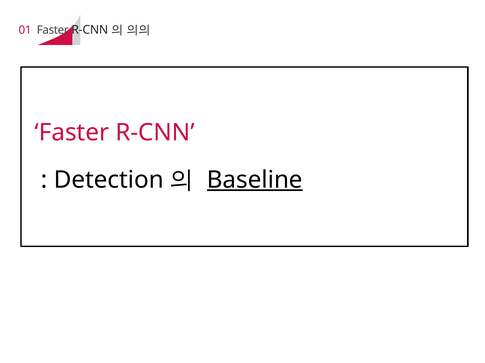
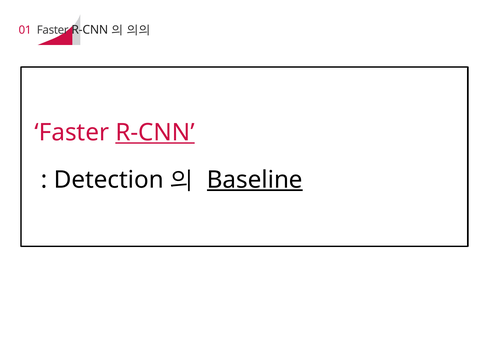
R-CNN underline: none -> present
